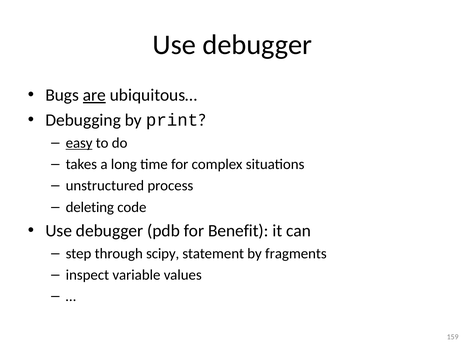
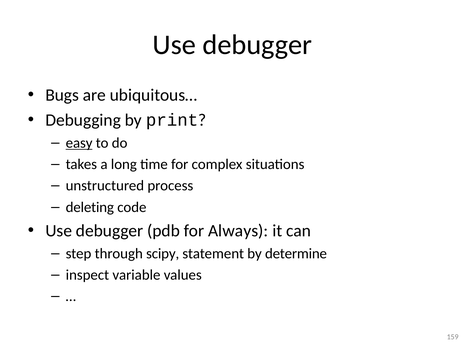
are underline: present -> none
Benefit: Benefit -> Always
fragments: fragments -> determine
